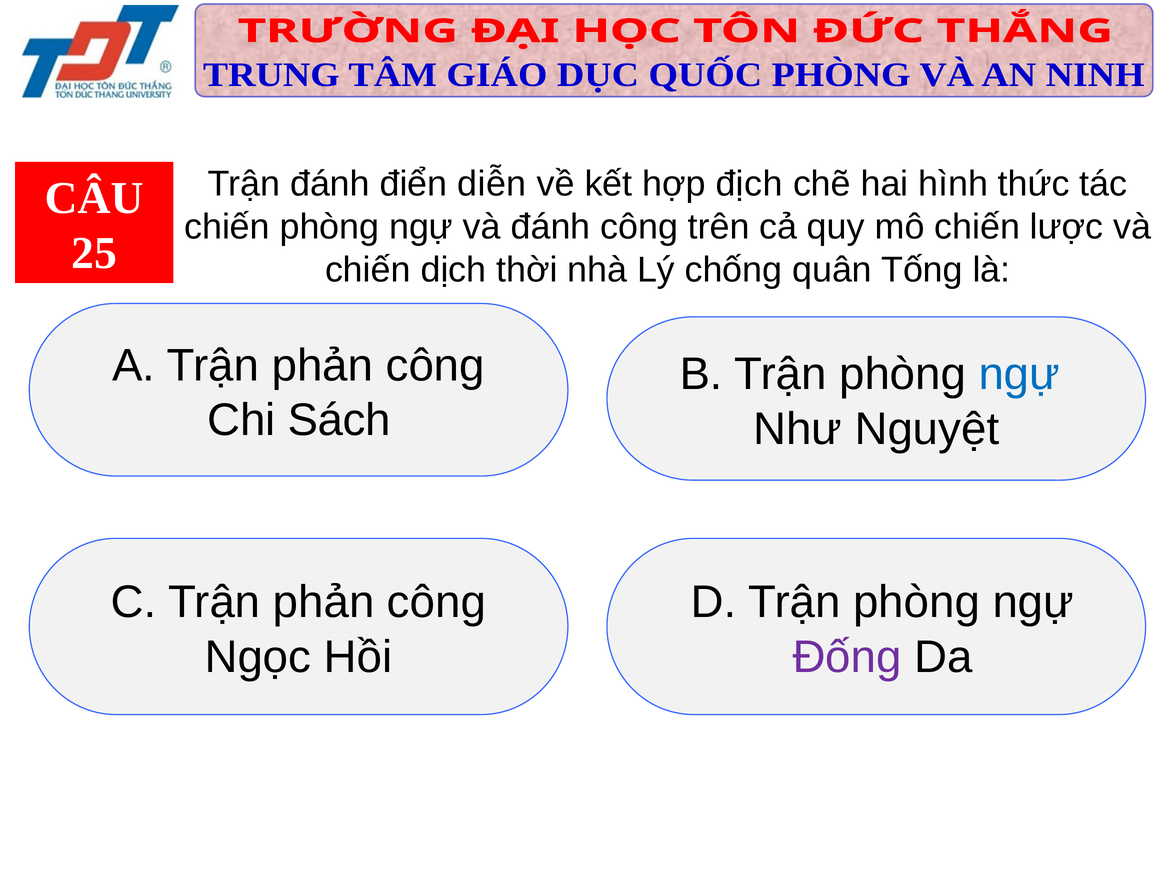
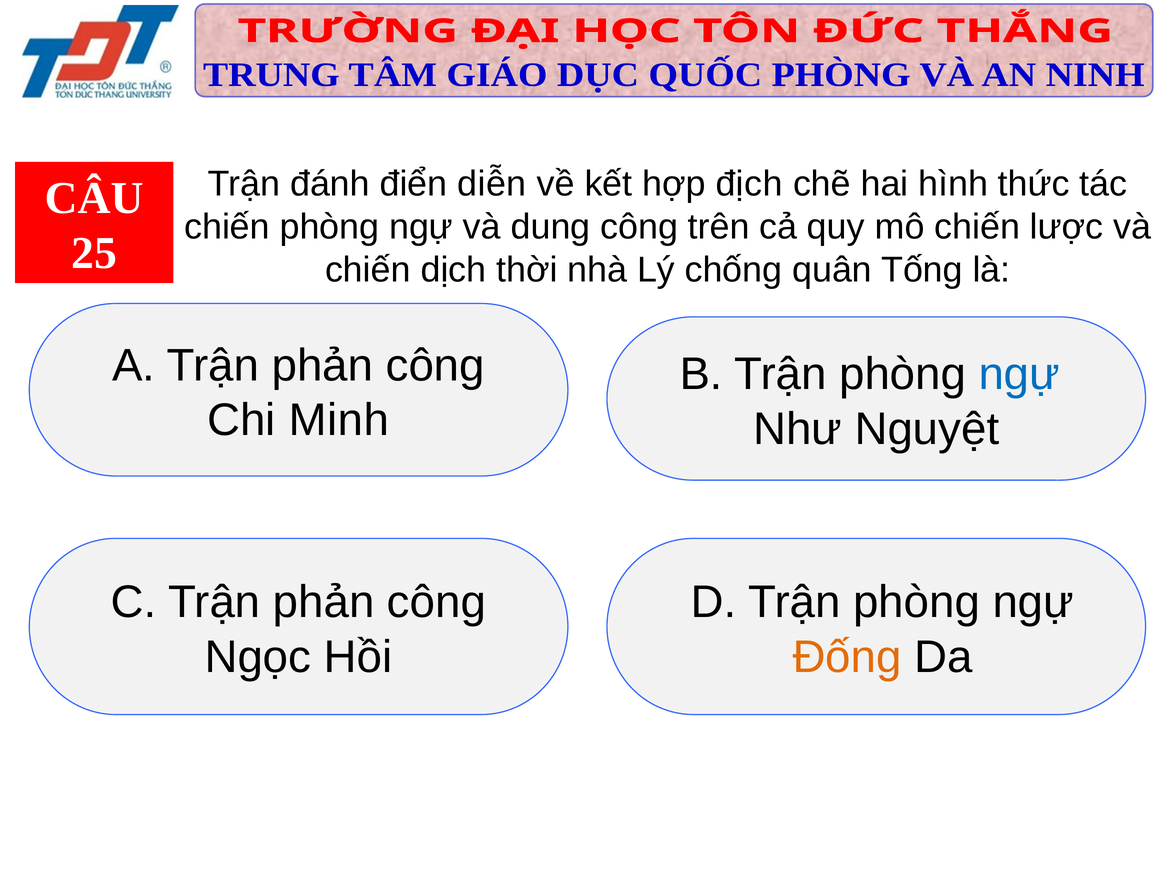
và đánh: đánh -> dung
Sách: Sách -> Minh
Đống colour: purple -> orange
